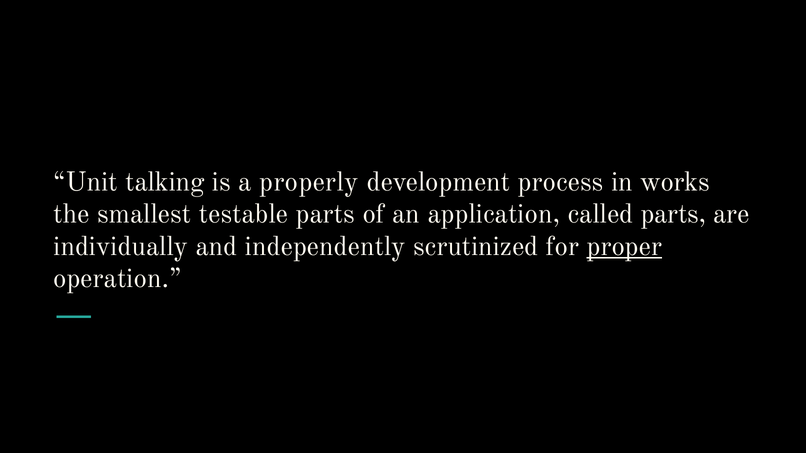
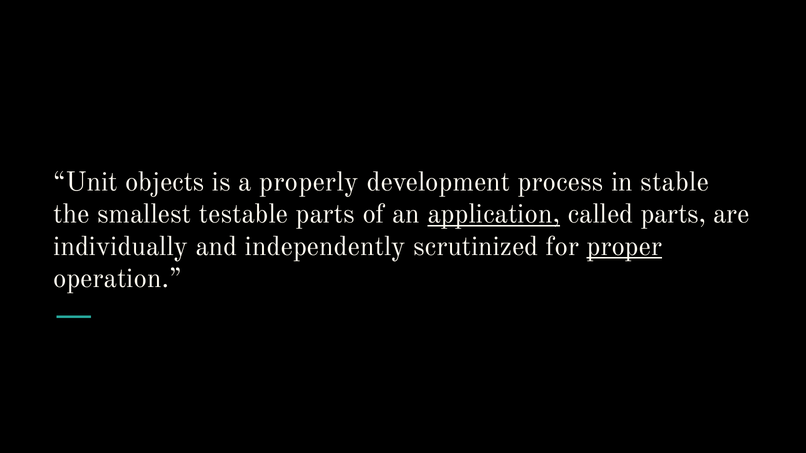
talking: talking -> objects
works: works -> stable
application underline: none -> present
